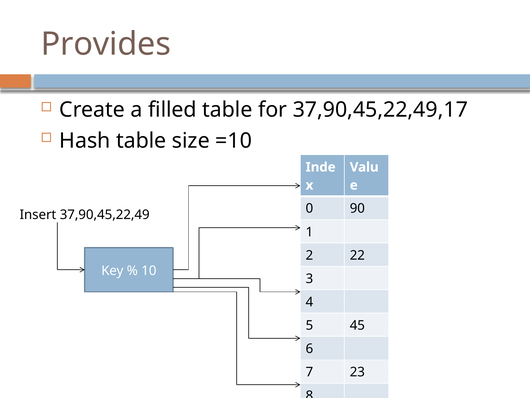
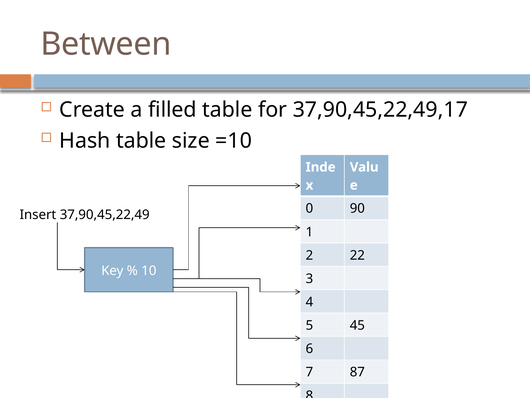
Provides: Provides -> Between
23: 23 -> 87
